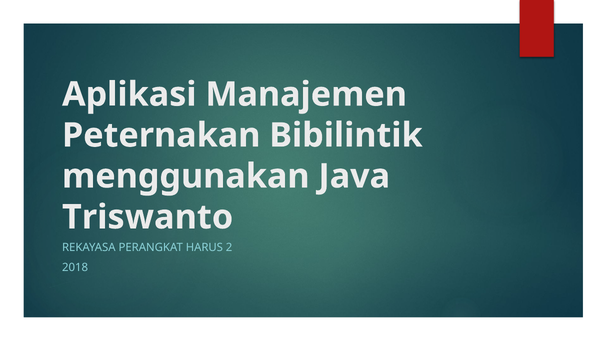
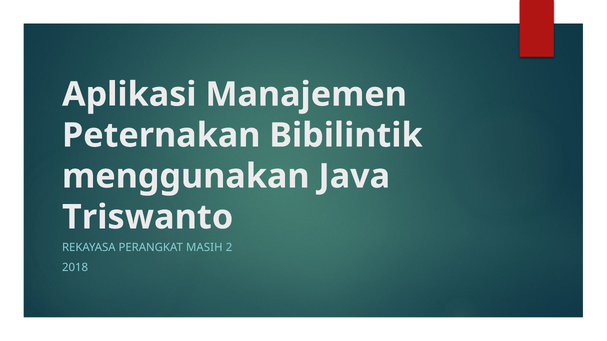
HARUS: HARUS -> MASIH
